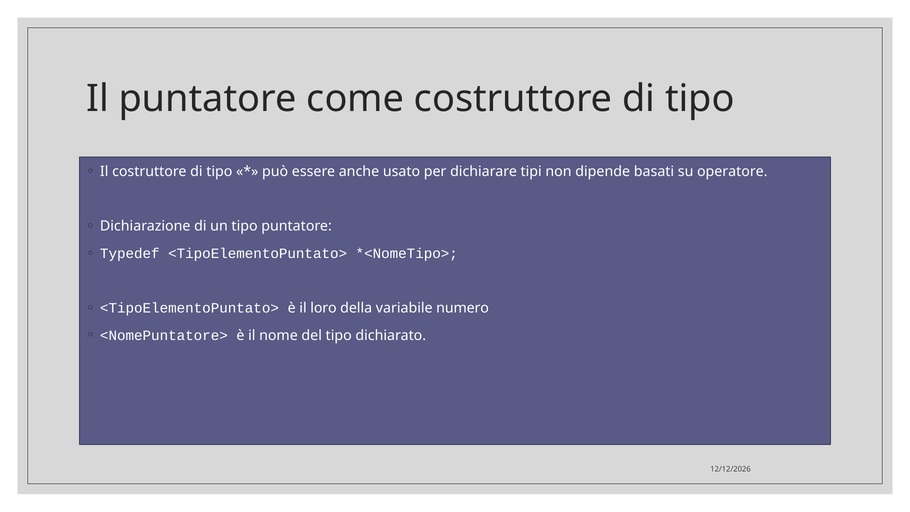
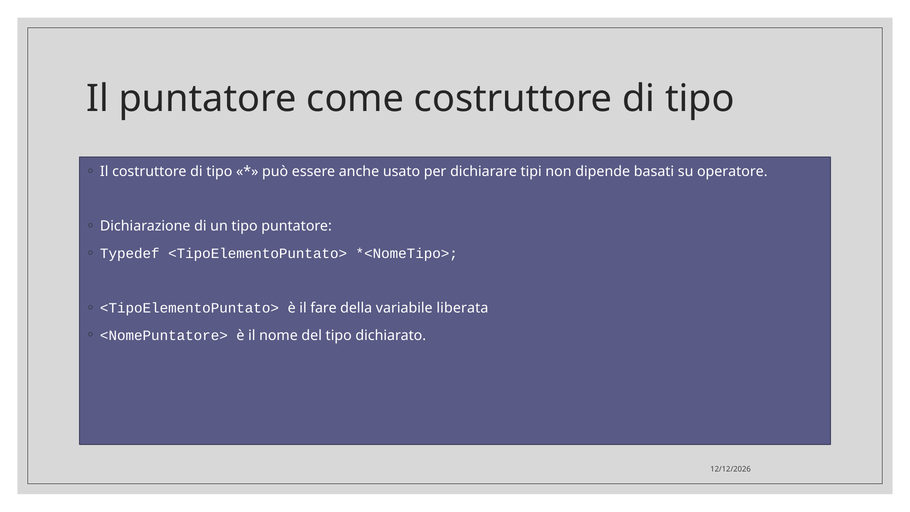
loro: loro -> fare
numero: numero -> liberata
